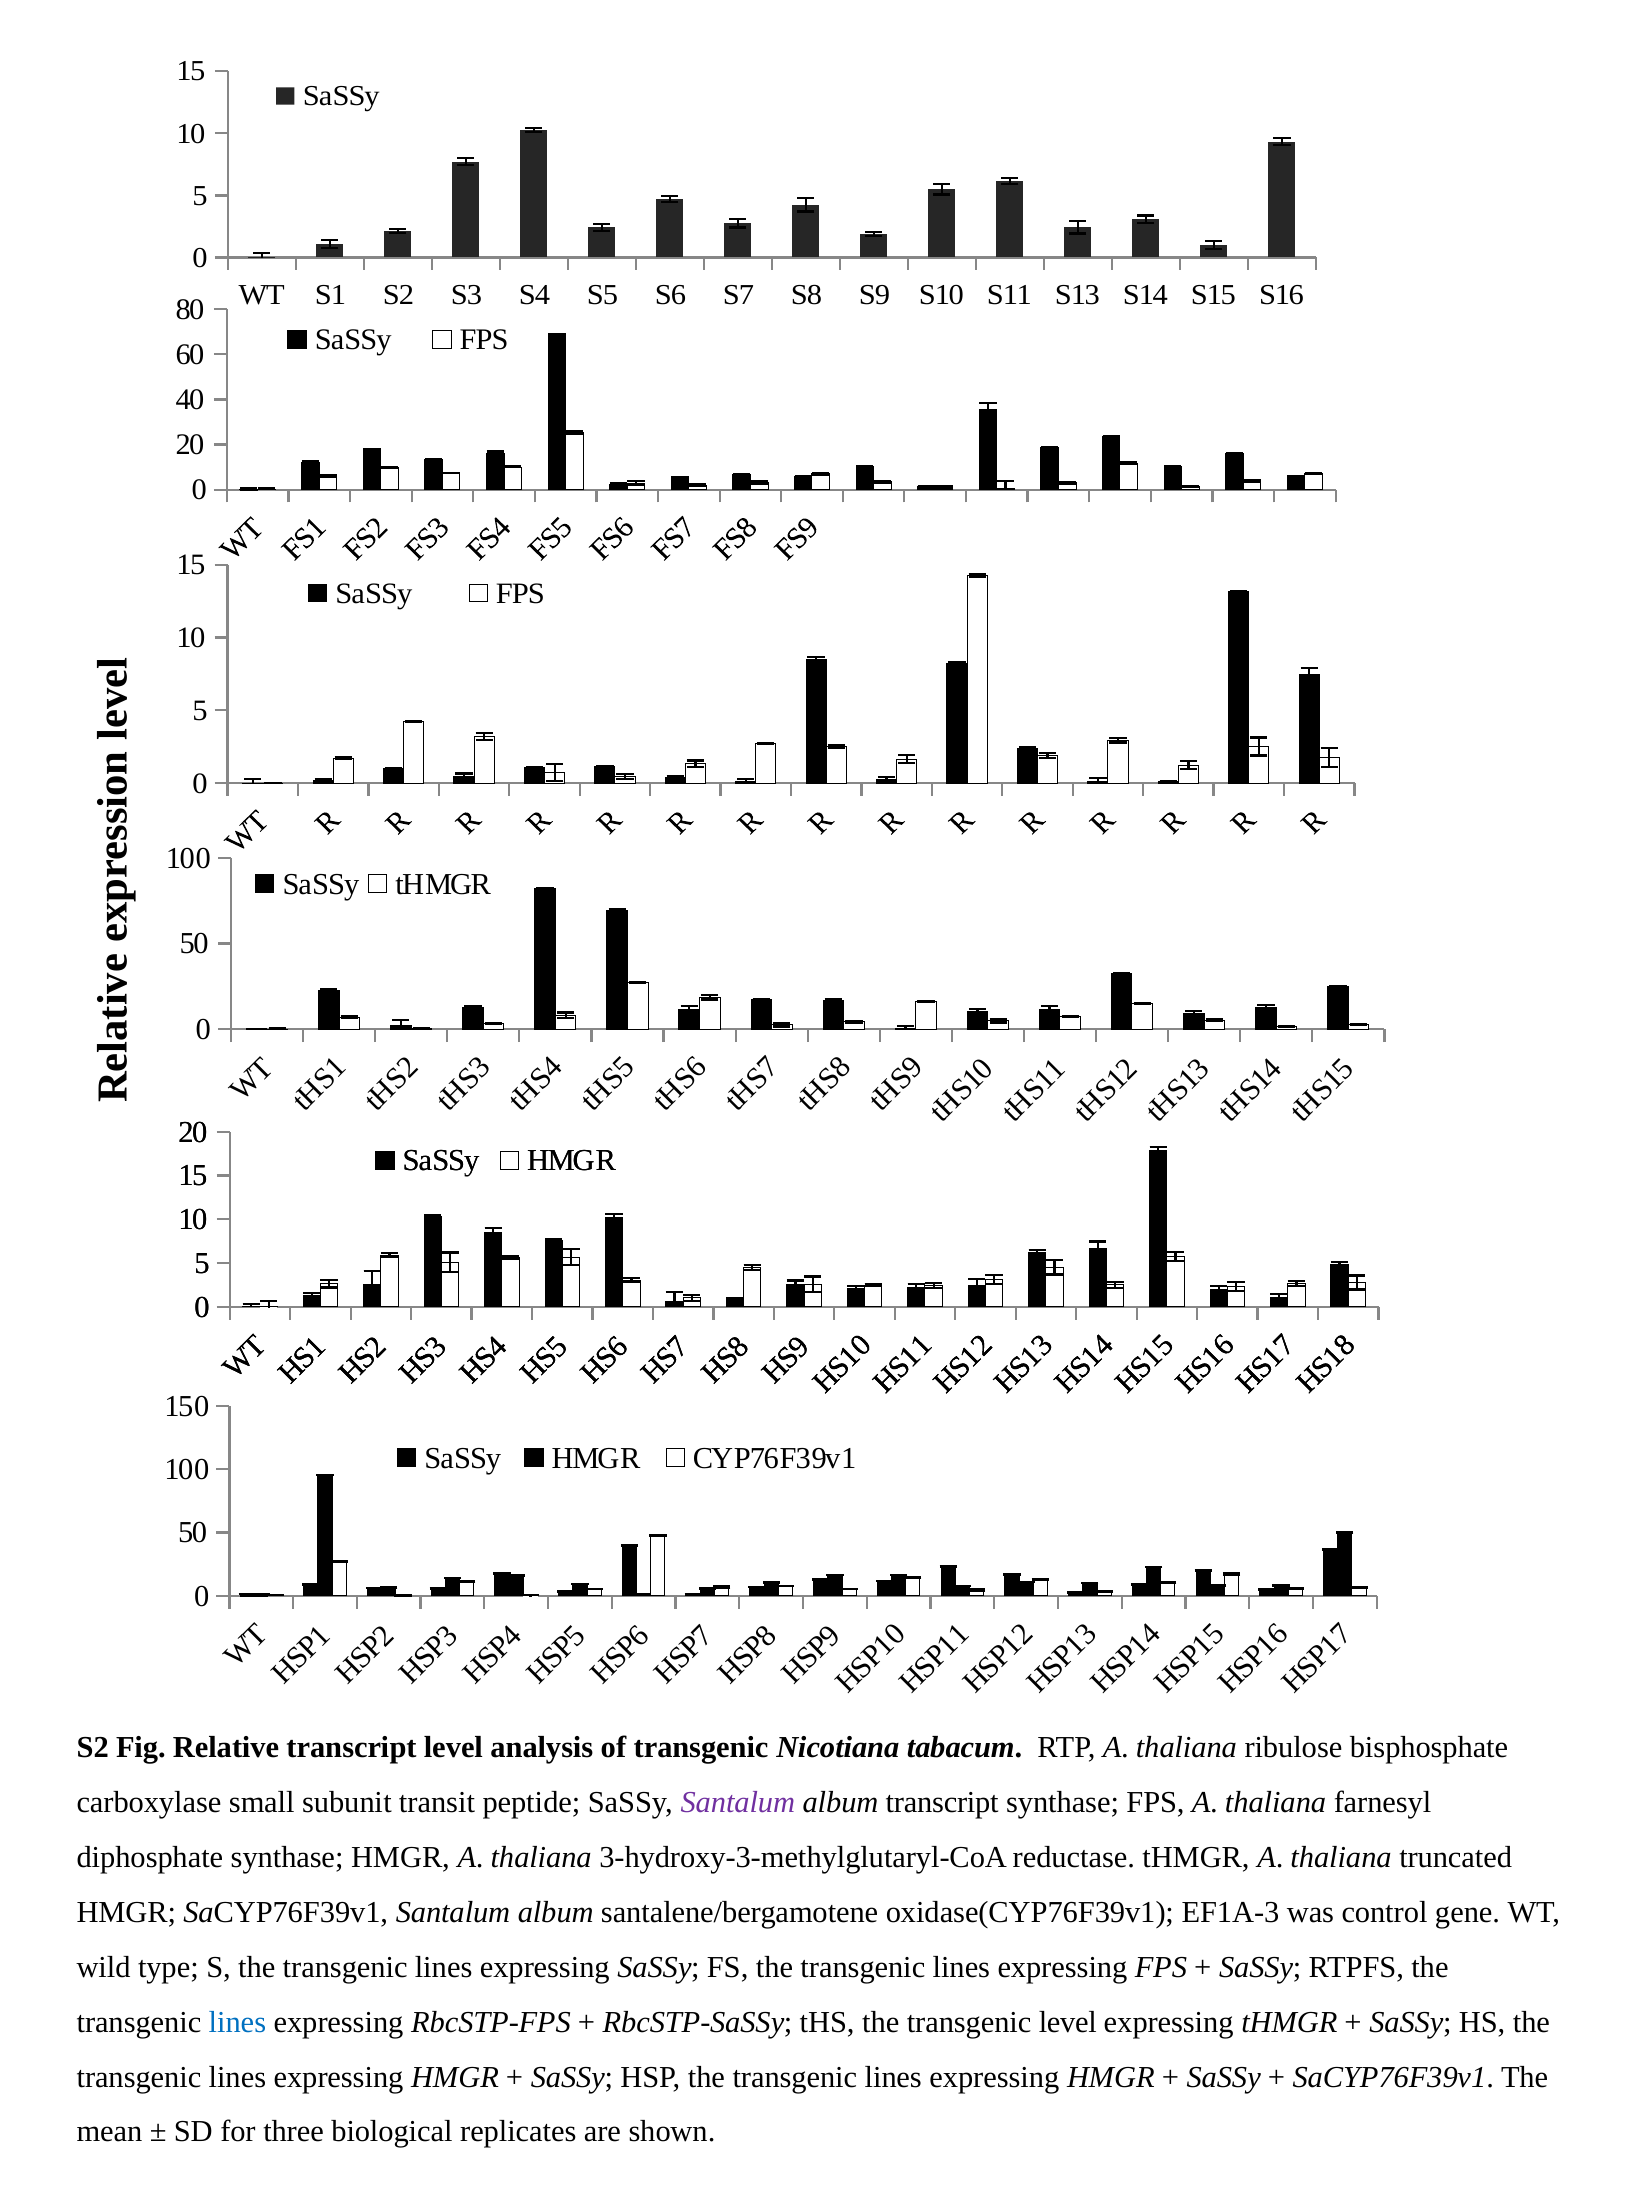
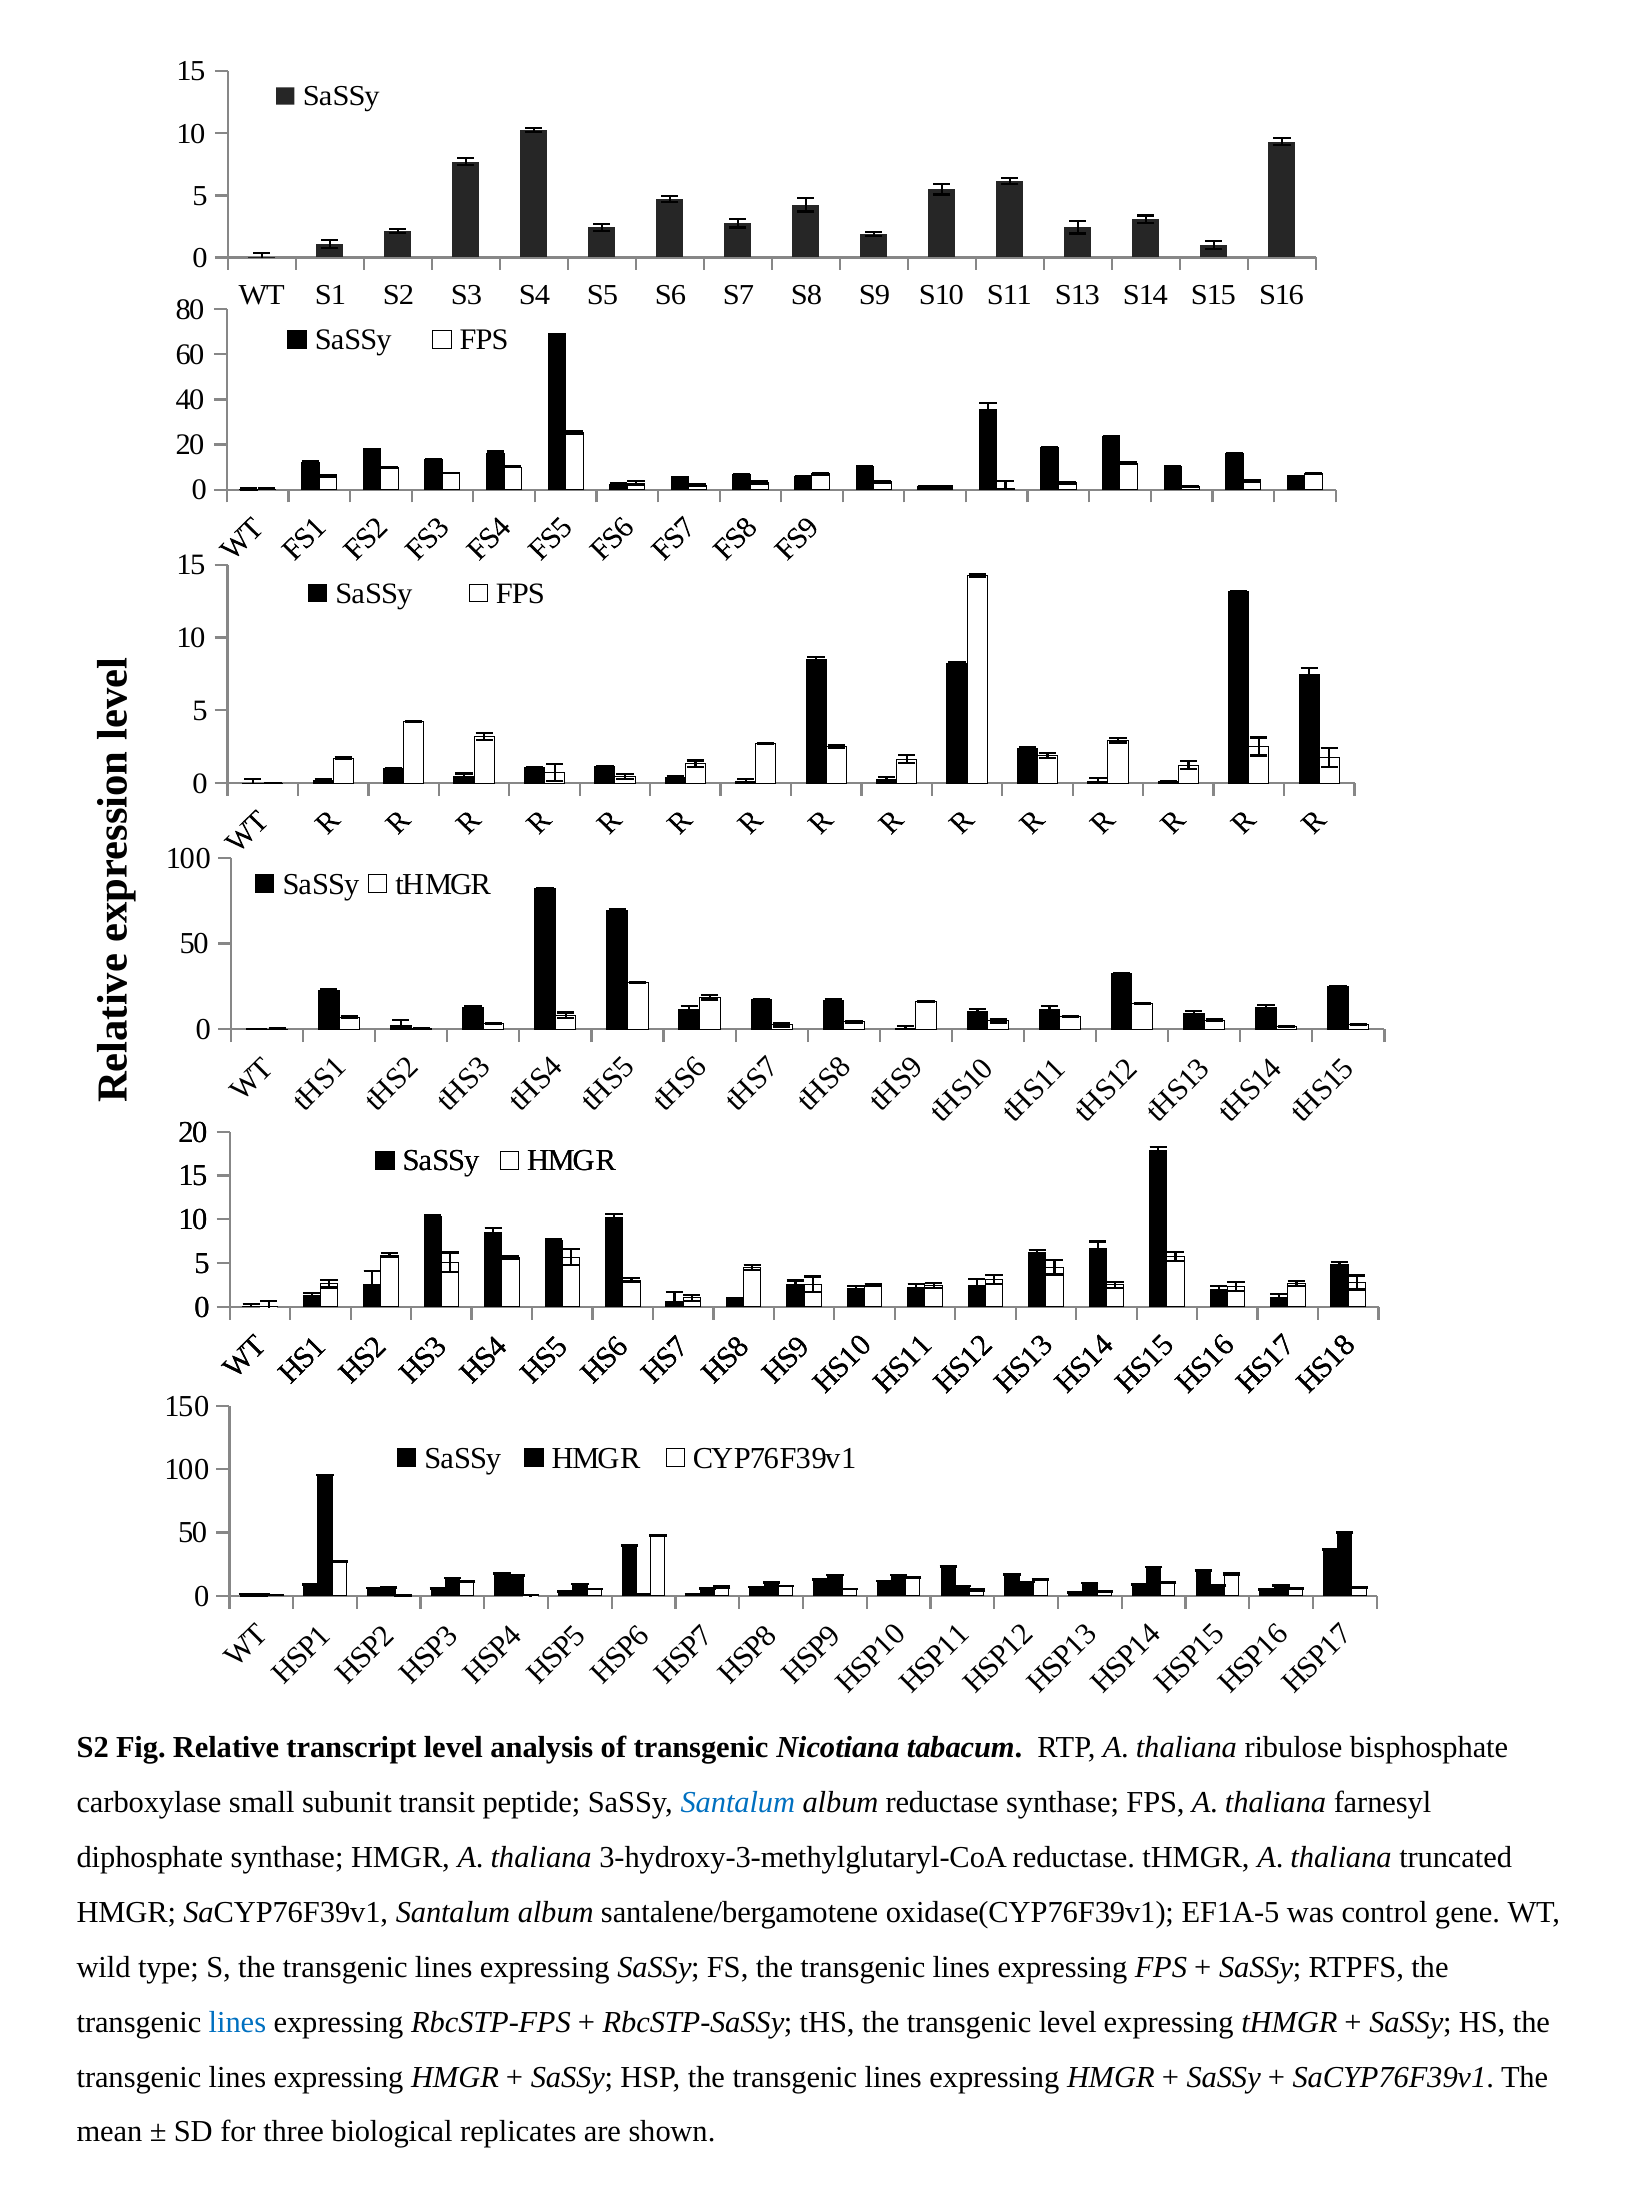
Santalum at (738, 1803) colour: purple -> blue
album transcript: transcript -> reductase
EF1A-3: EF1A-3 -> EF1A-5
